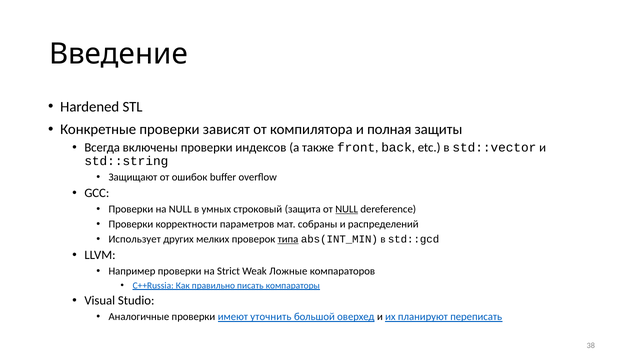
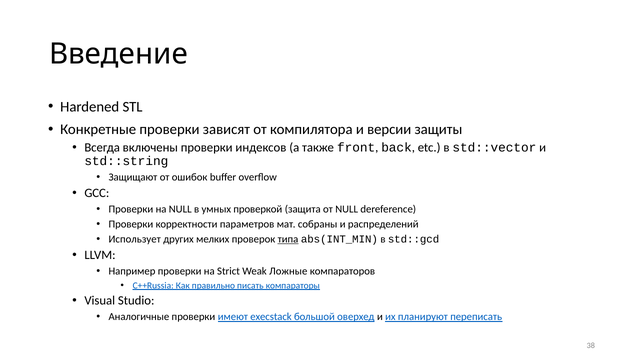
полная: полная -> версии
строковый: строковый -> проверкой
NULL at (347, 209) underline: present -> none
уточнить: уточнить -> execstack
